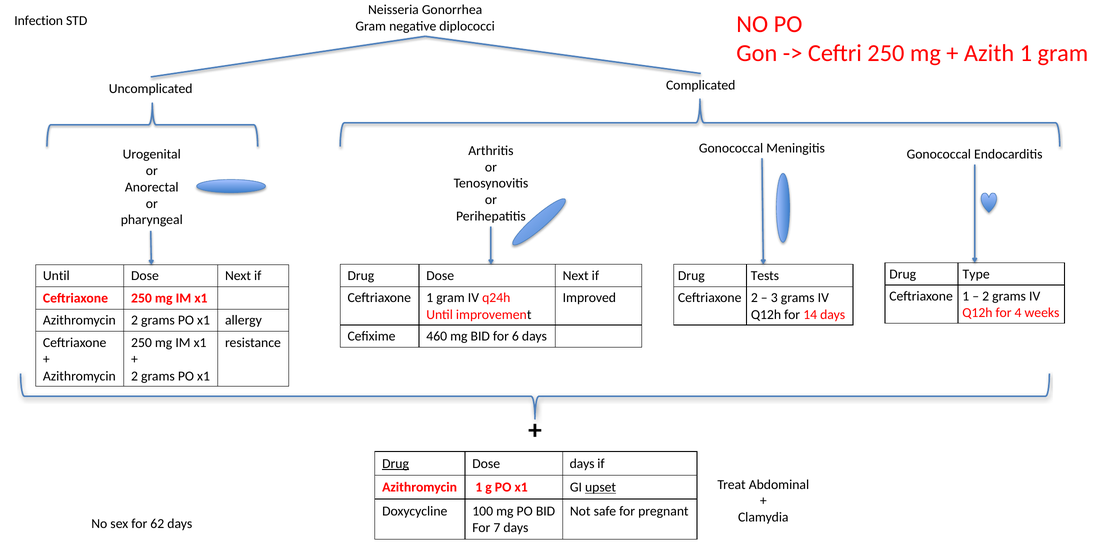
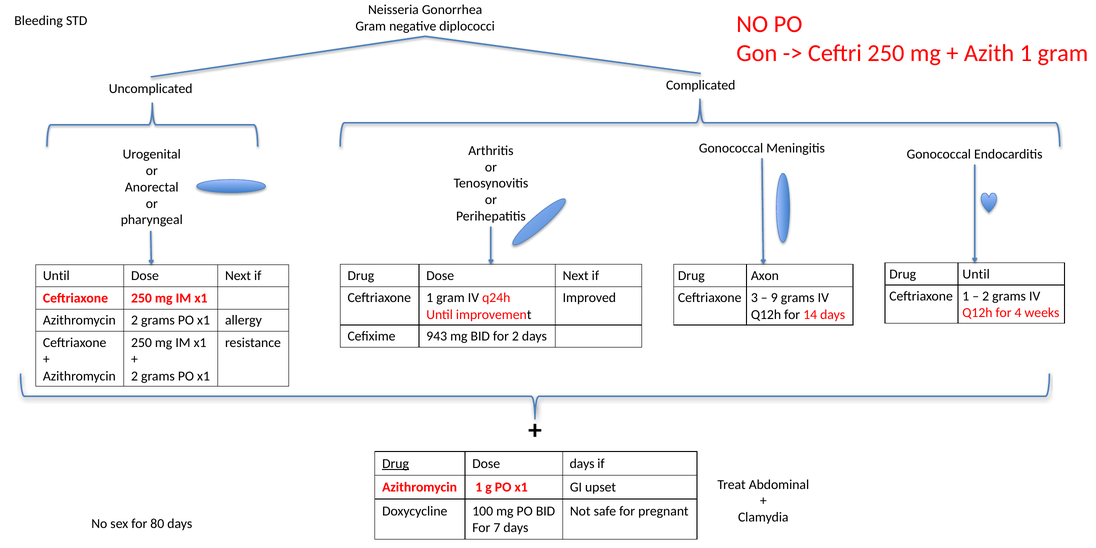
Infection: Infection -> Bleeding
Drug Type: Type -> Until
Tests: Tests -> Axon
Ceftriaxone 2: 2 -> 3
3: 3 -> 9
460: 460 -> 943
for 6: 6 -> 2
upset underline: present -> none
62: 62 -> 80
